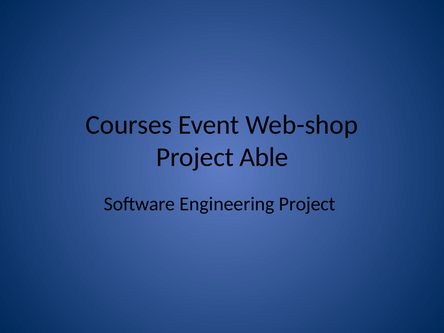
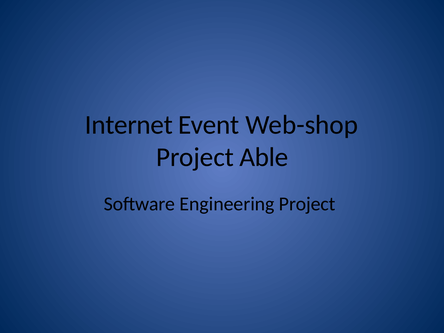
Courses: Courses -> Internet
